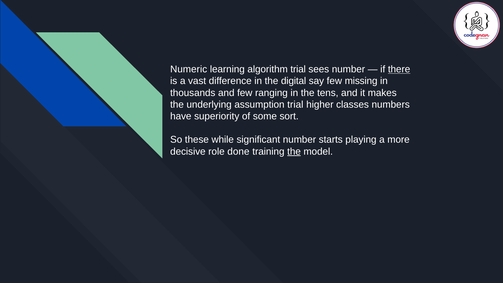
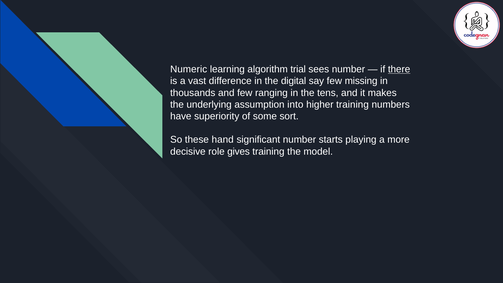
assumption trial: trial -> into
higher classes: classes -> training
while: while -> hand
done: done -> gives
the at (294, 151) underline: present -> none
